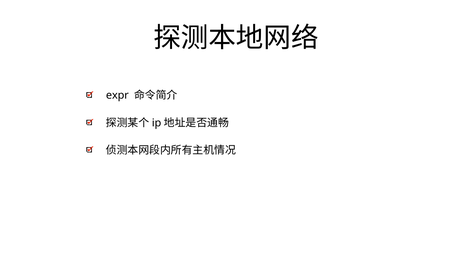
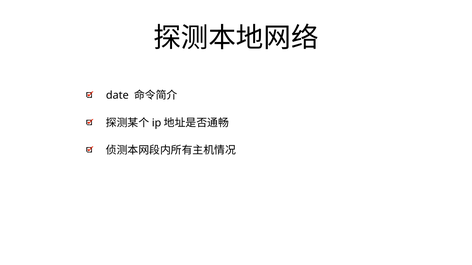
expr: expr -> date
